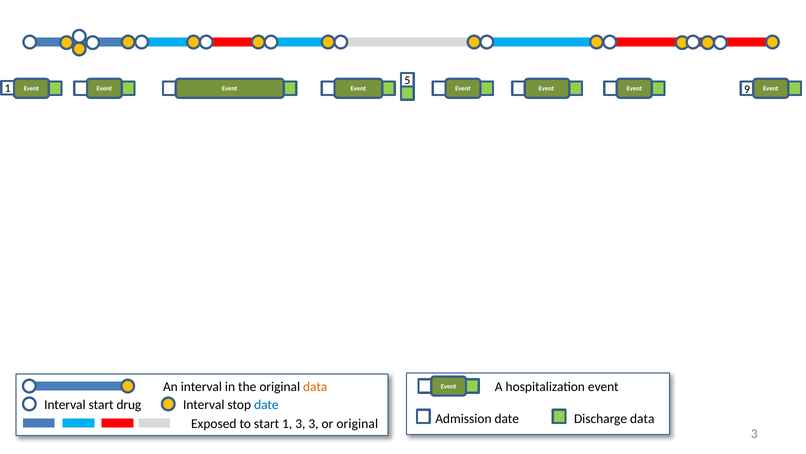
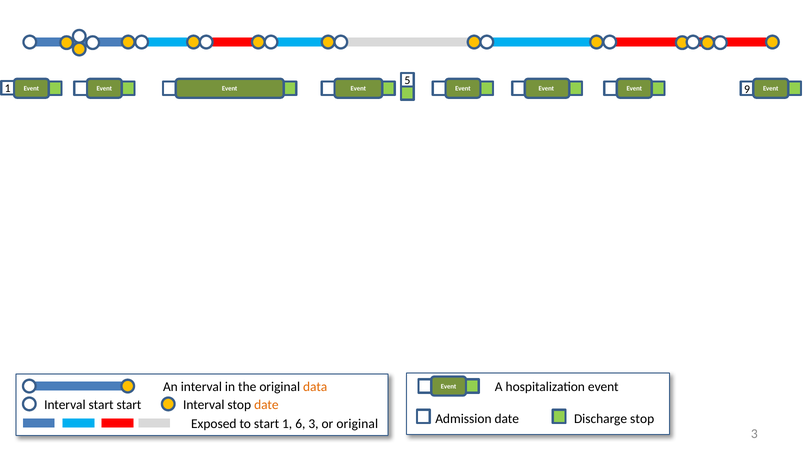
start drug: drug -> start
date at (266, 404) colour: blue -> orange
Discharge data: data -> stop
1 3: 3 -> 6
